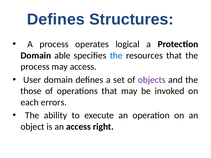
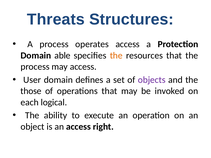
Defines at (56, 19): Defines -> Threats
operates logical: logical -> access
the at (116, 56) colour: blue -> orange
errors: errors -> logical
